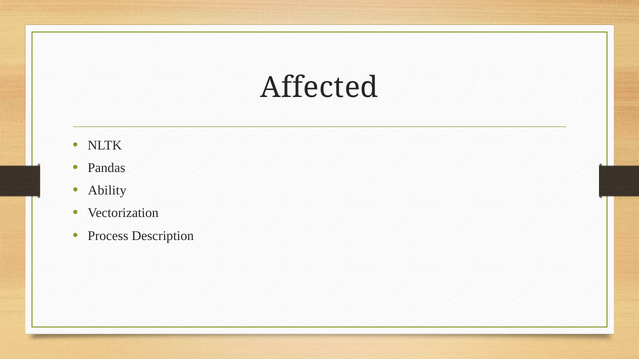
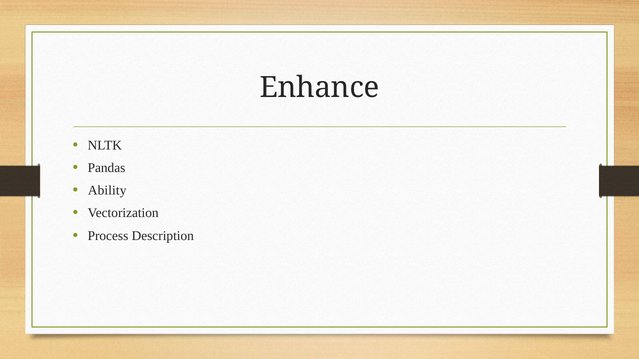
Affected: Affected -> Enhance
